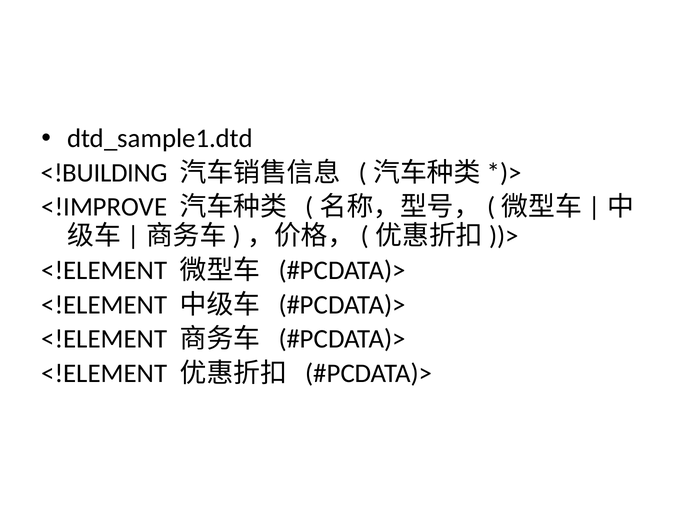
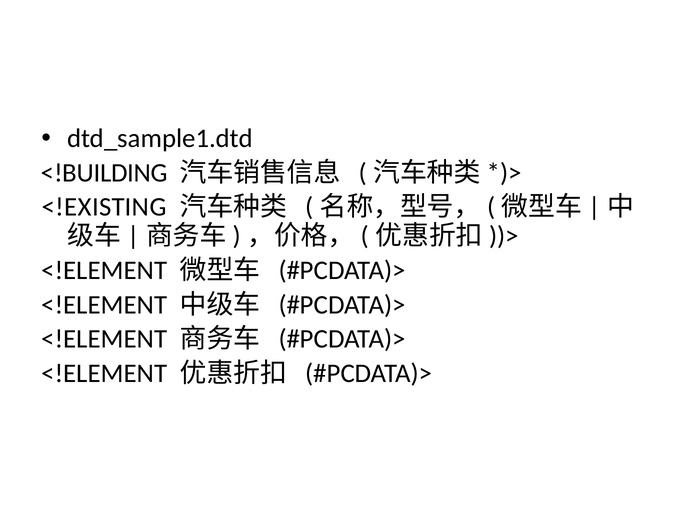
<!IMPROVE: <!IMPROVE -> <!EXISTING
